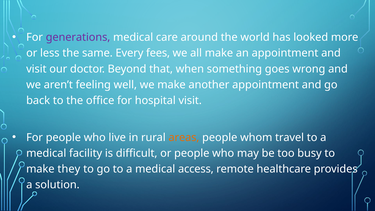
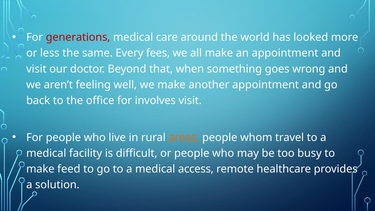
generations colour: purple -> red
hospital: hospital -> involves
they: they -> feed
